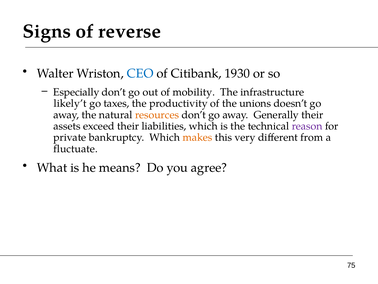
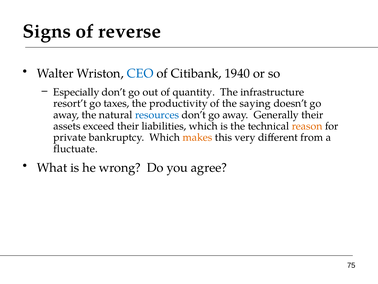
1930: 1930 -> 1940
mobility: mobility -> quantity
likely’t: likely’t -> resort’t
unions: unions -> saying
resources colour: orange -> blue
reason colour: purple -> orange
means: means -> wrong
